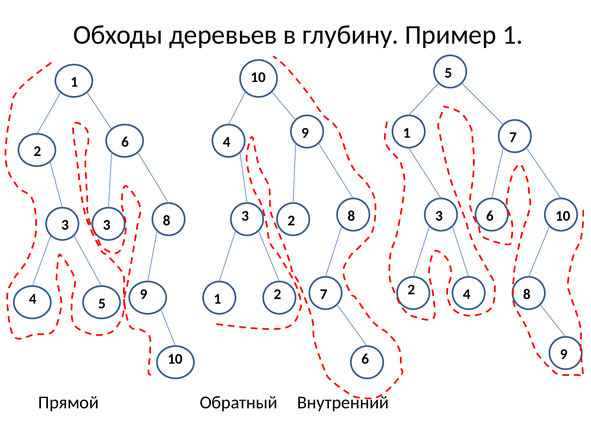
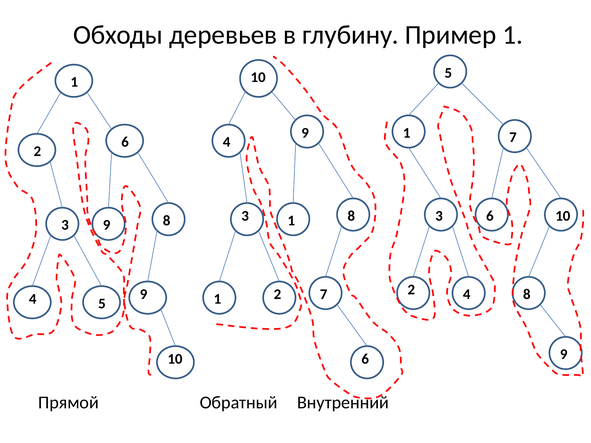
3 2: 2 -> 1
3 3: 3 -> 9
